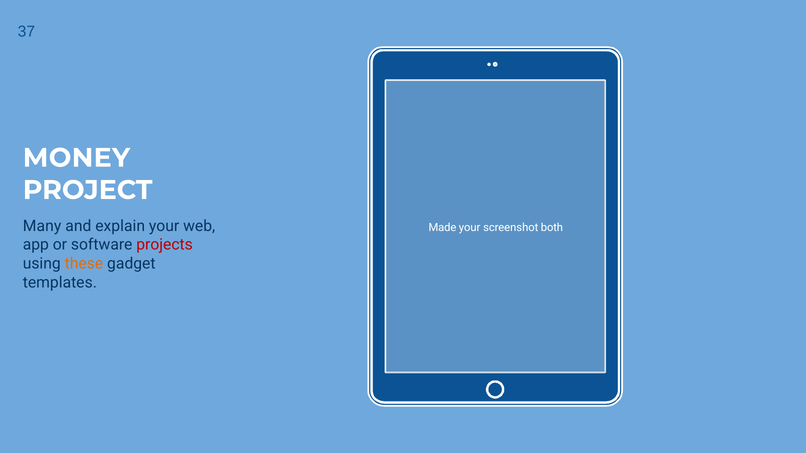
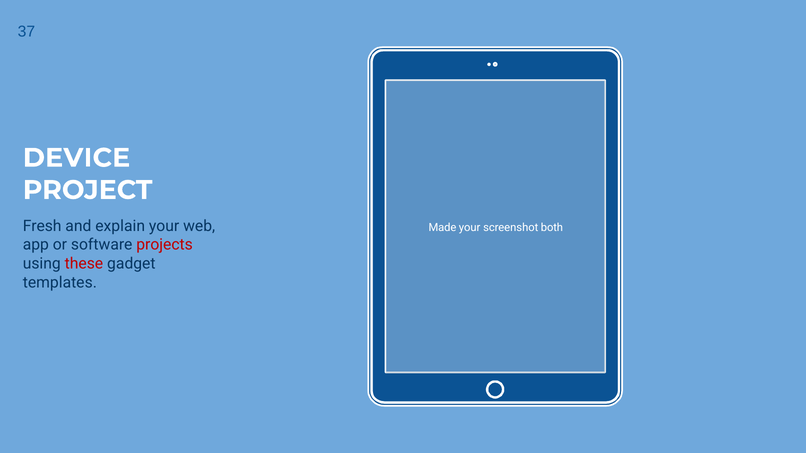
MONEY: MONEY -> DEVICE
Many: Many -> Fresh
these colour: orange -> red
